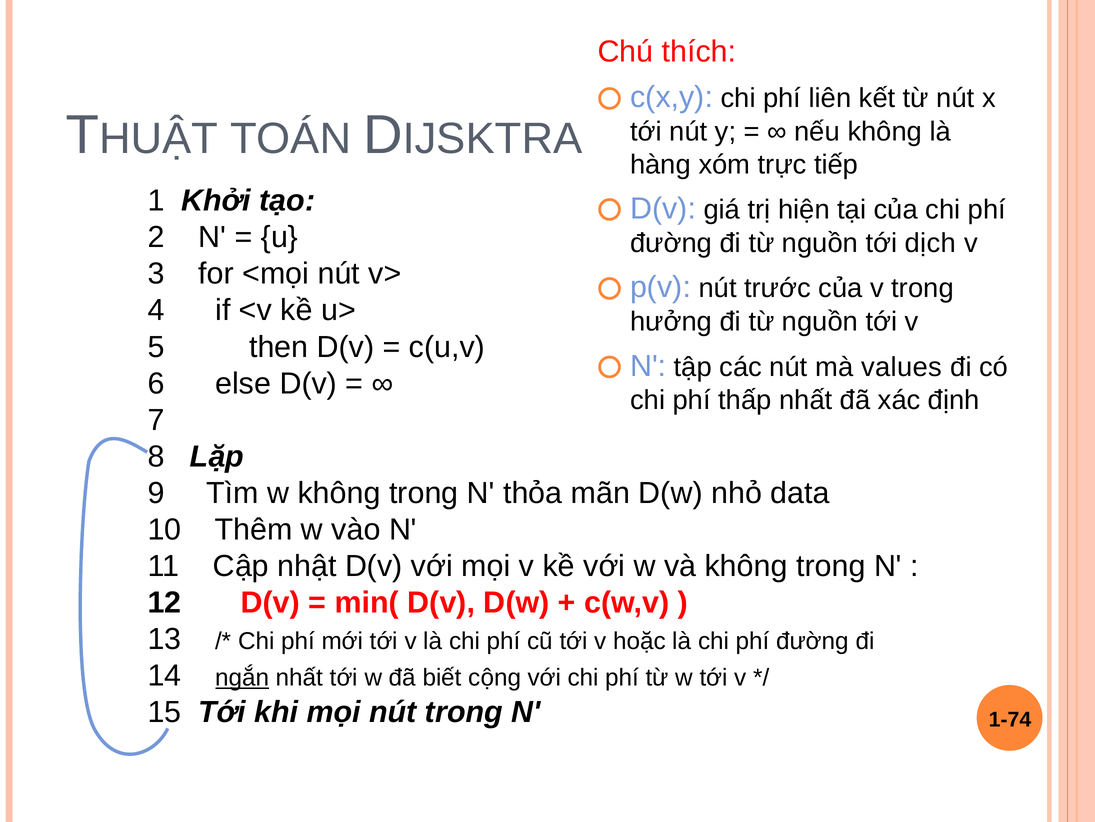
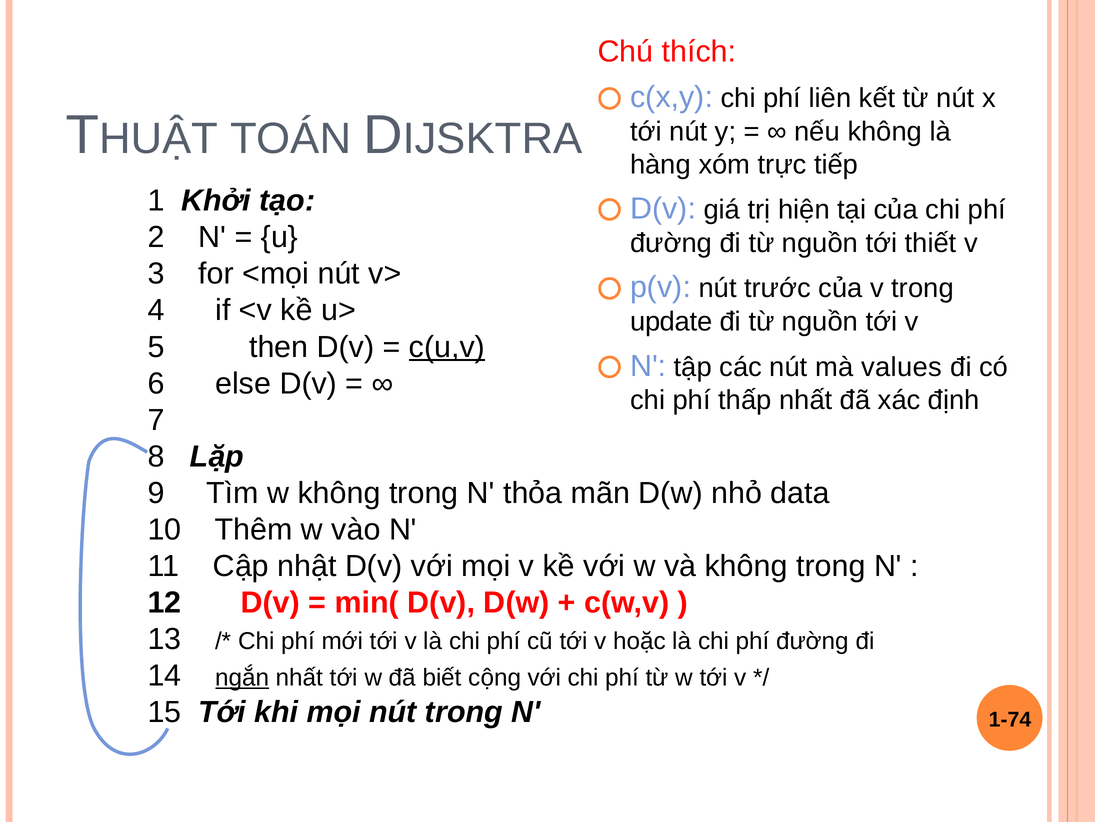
dịch: dịch -> thiết
hưởng: hưởng -> update
c(u,v underline: none -> present
